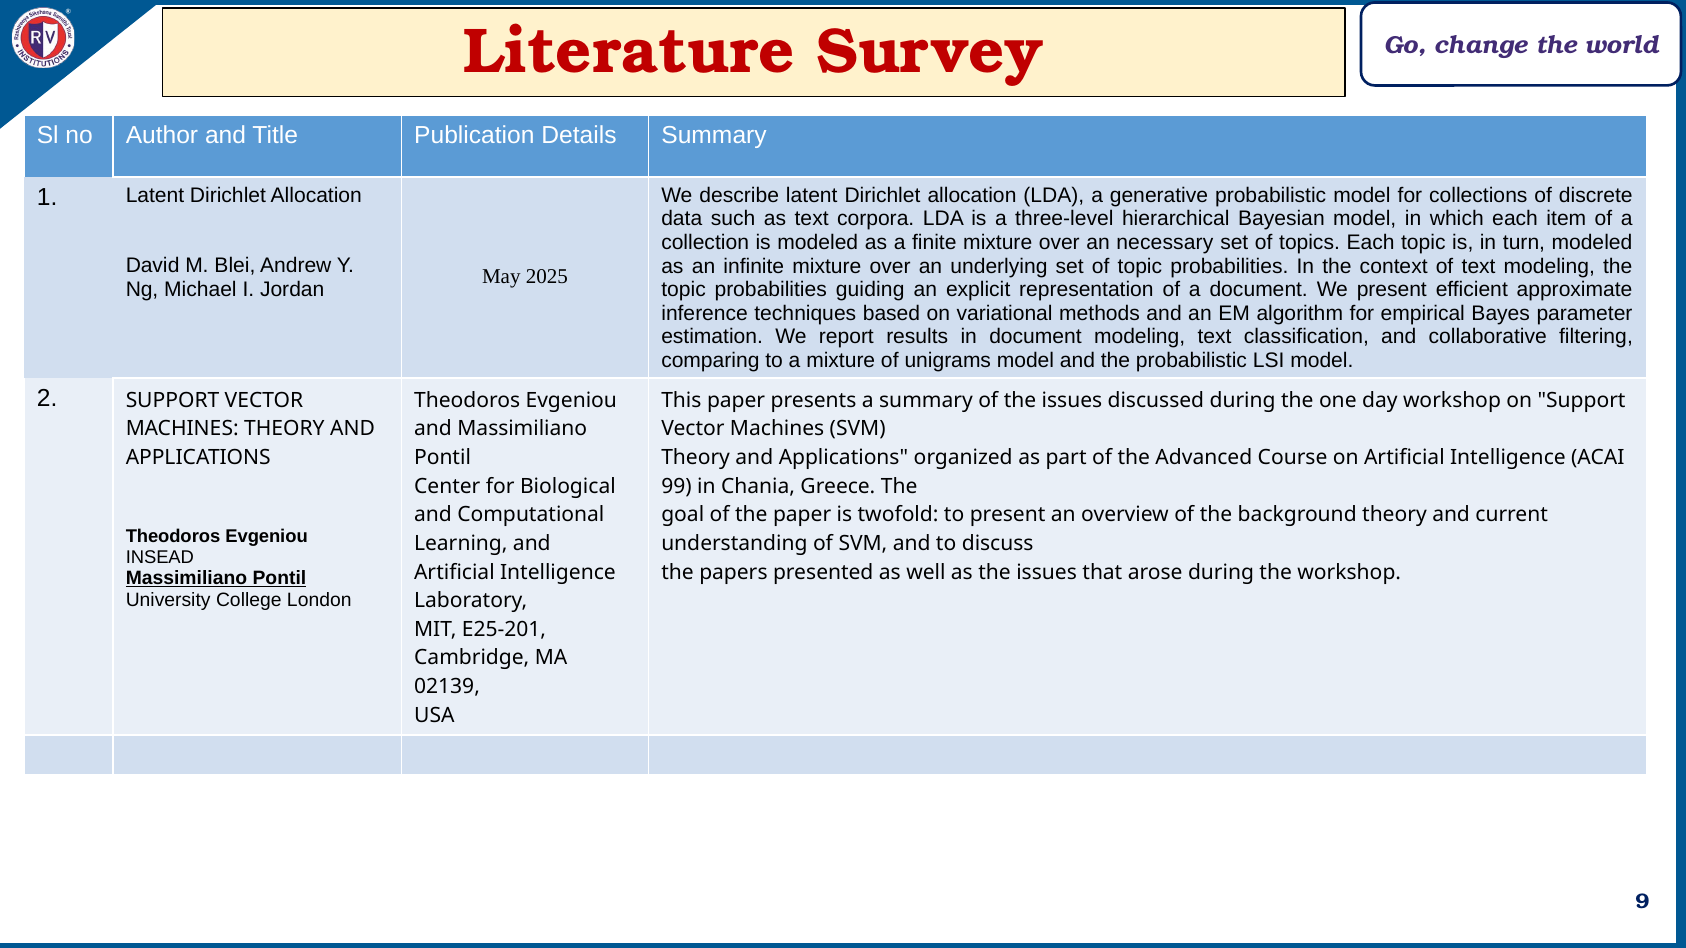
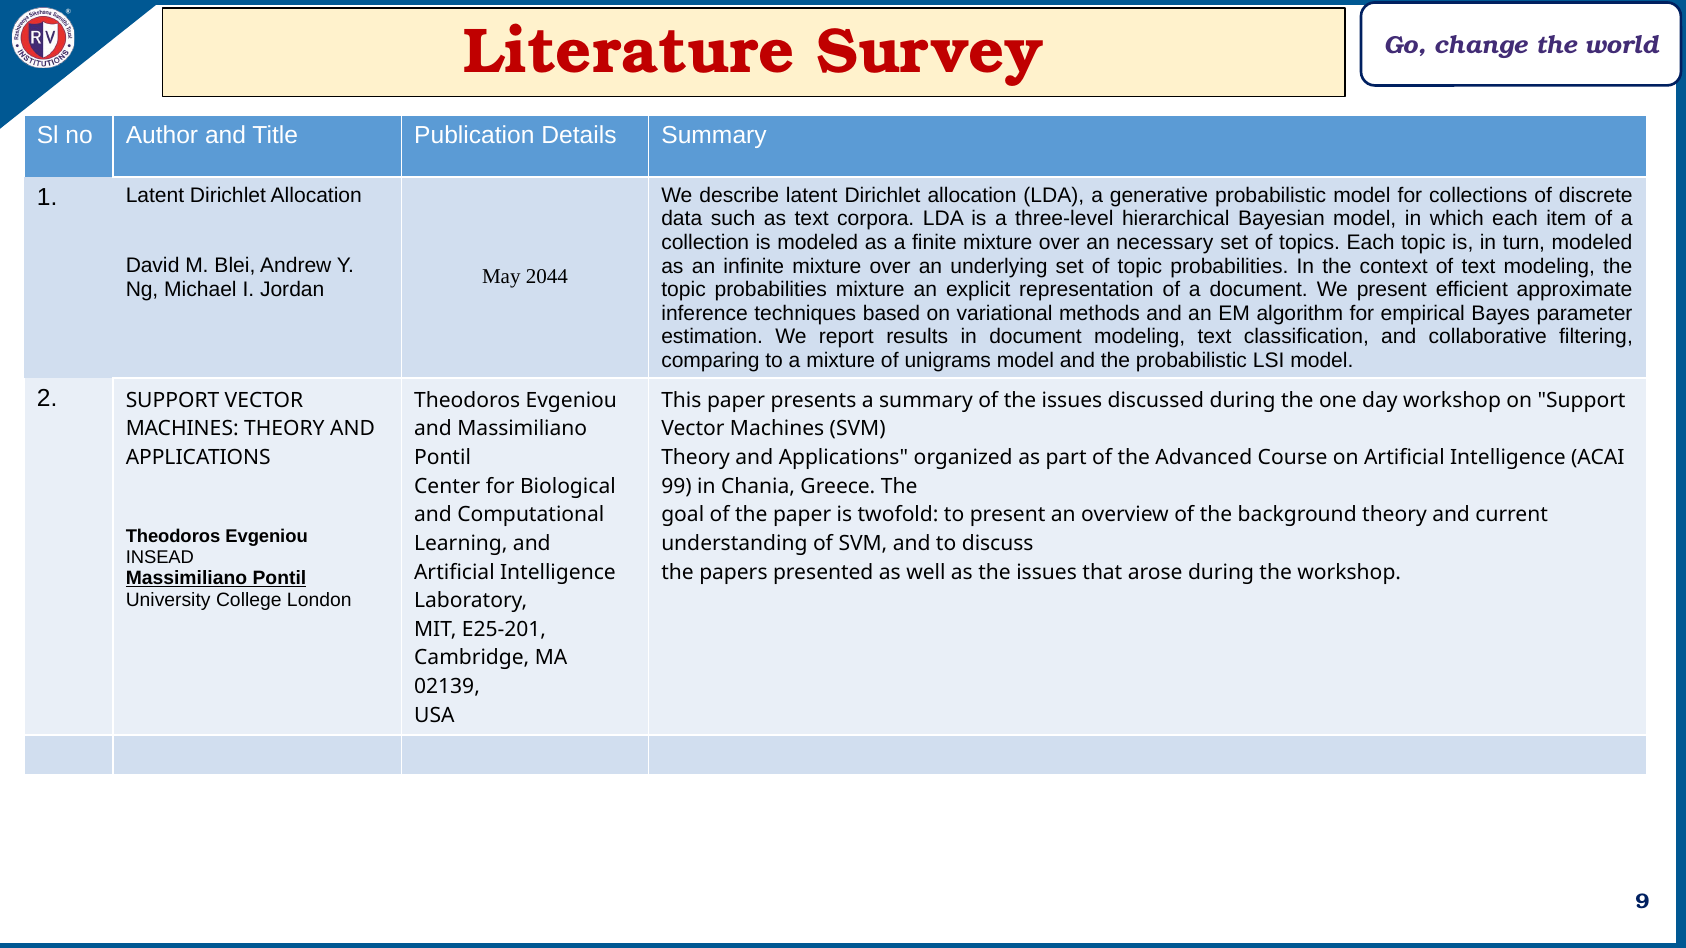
2025: 2025 -> 2044
probabilities guiding: guiding -> mixture
